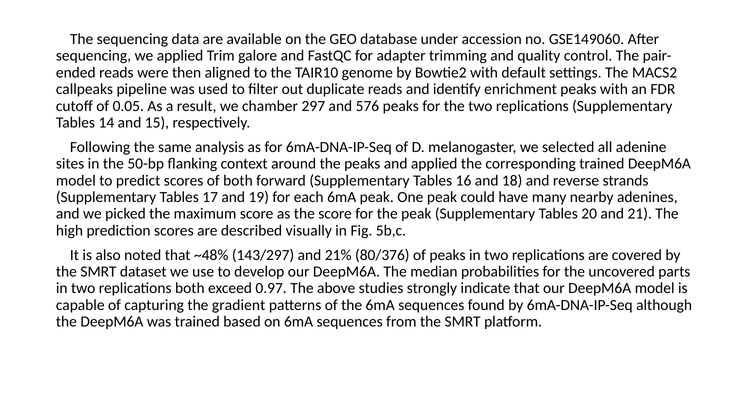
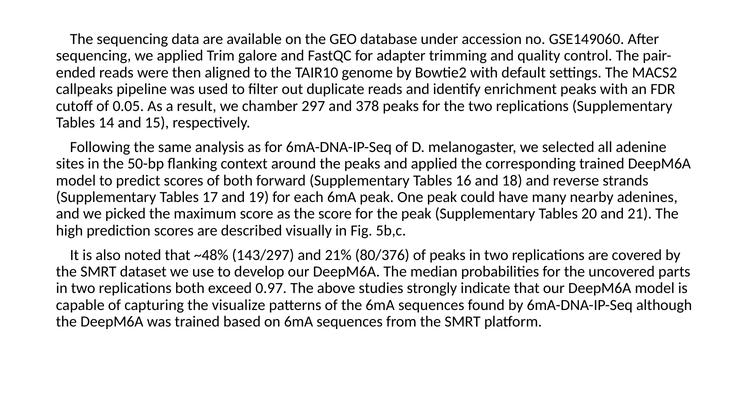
576: 576 -> 378
gradient: gradient -> visualize
